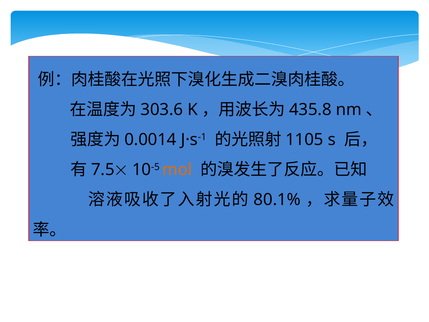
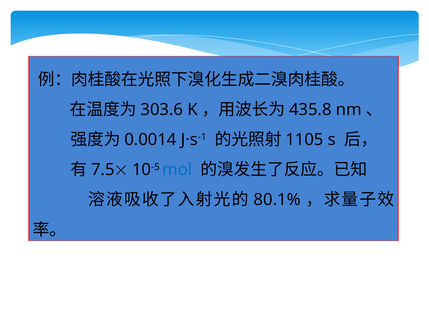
mol colour: orange -> blue
